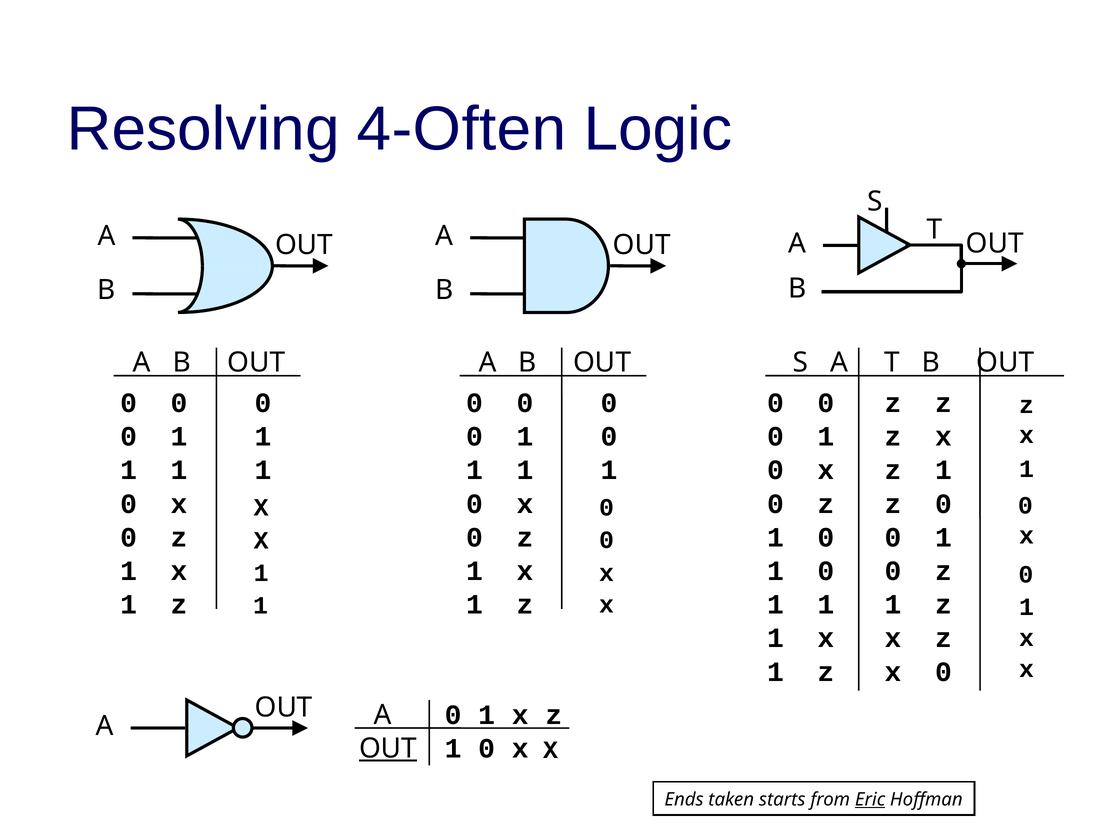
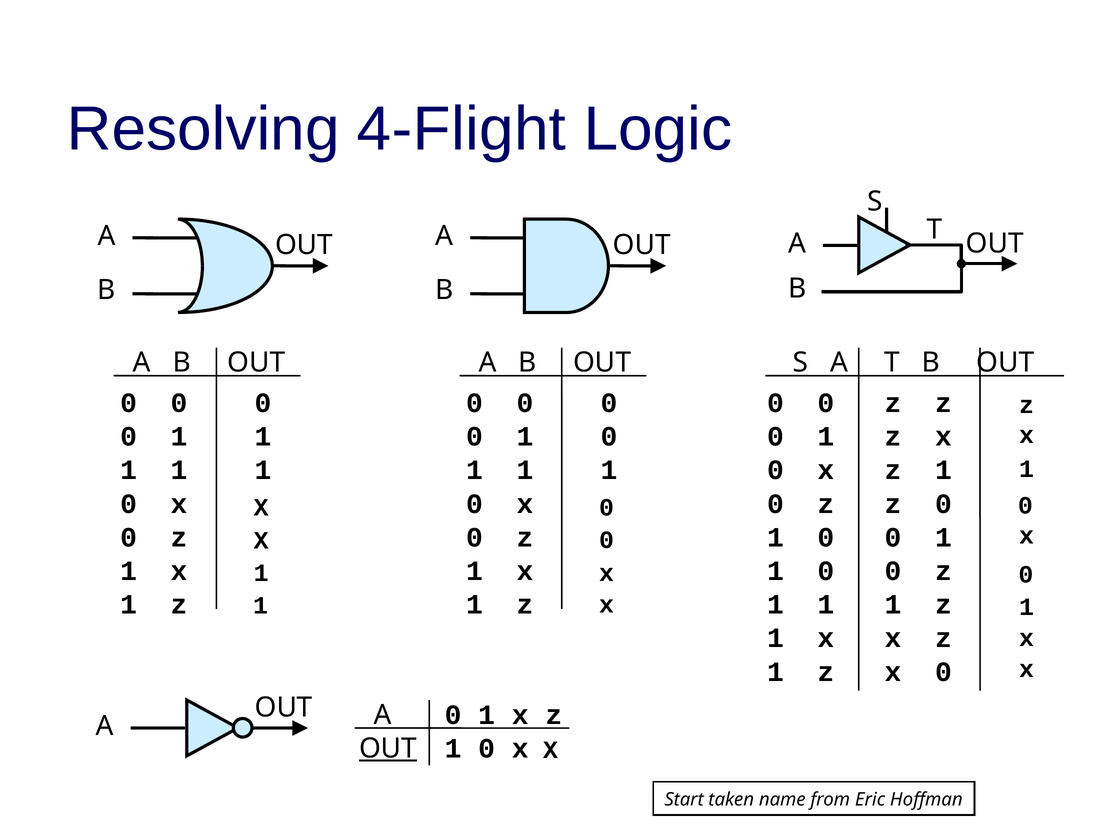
4-Often: 4-Often -> 4-Flight
Ends: Ends -> Start
starts: starts -> name
Eric underline: present -> none
